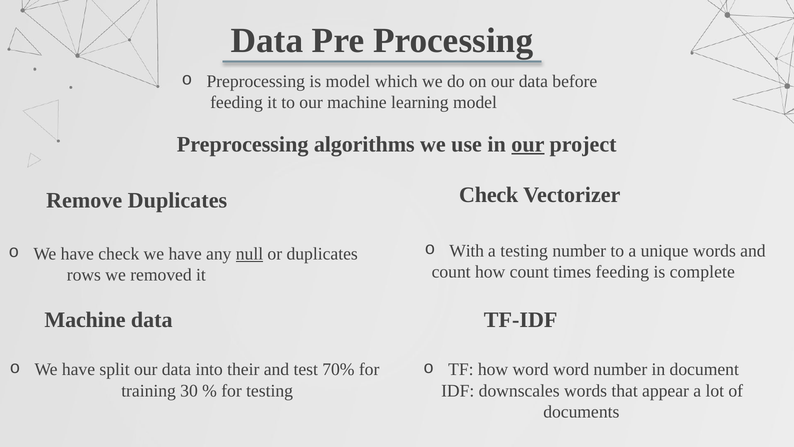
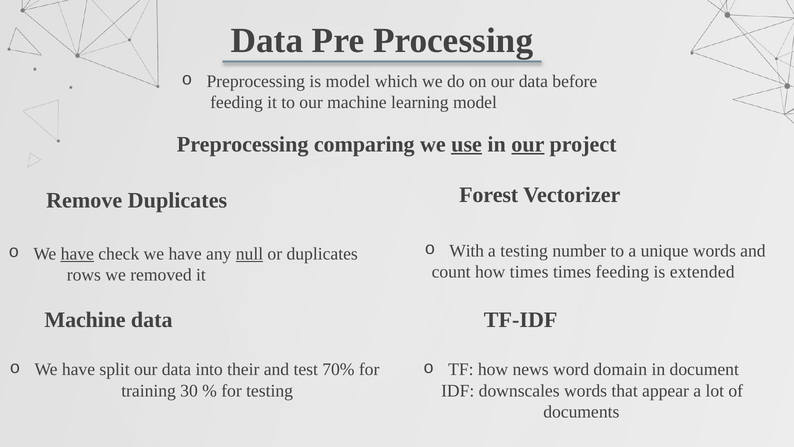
algorithms: algorithms -> comparing
use underline: none -> present
Check at (489, 195): Check -> Forest
have at (77, 254) underline: none -> present
how count: count -> times
complete: complete -> extended
how word: word -> news
word number: number -> domain
